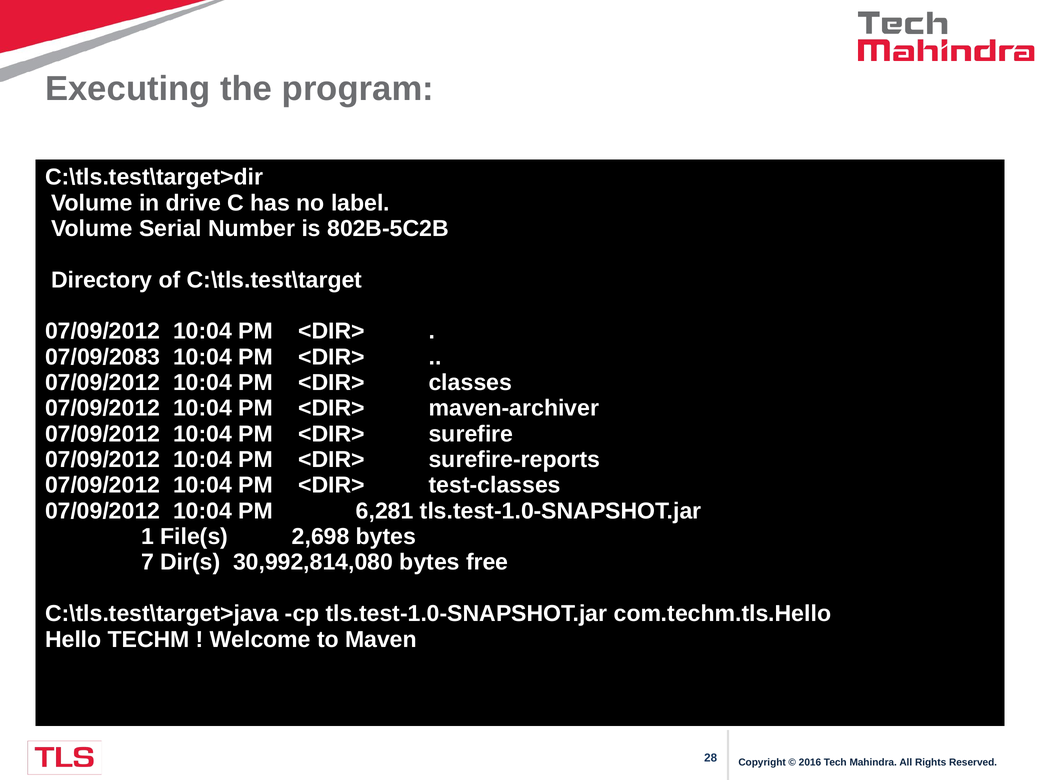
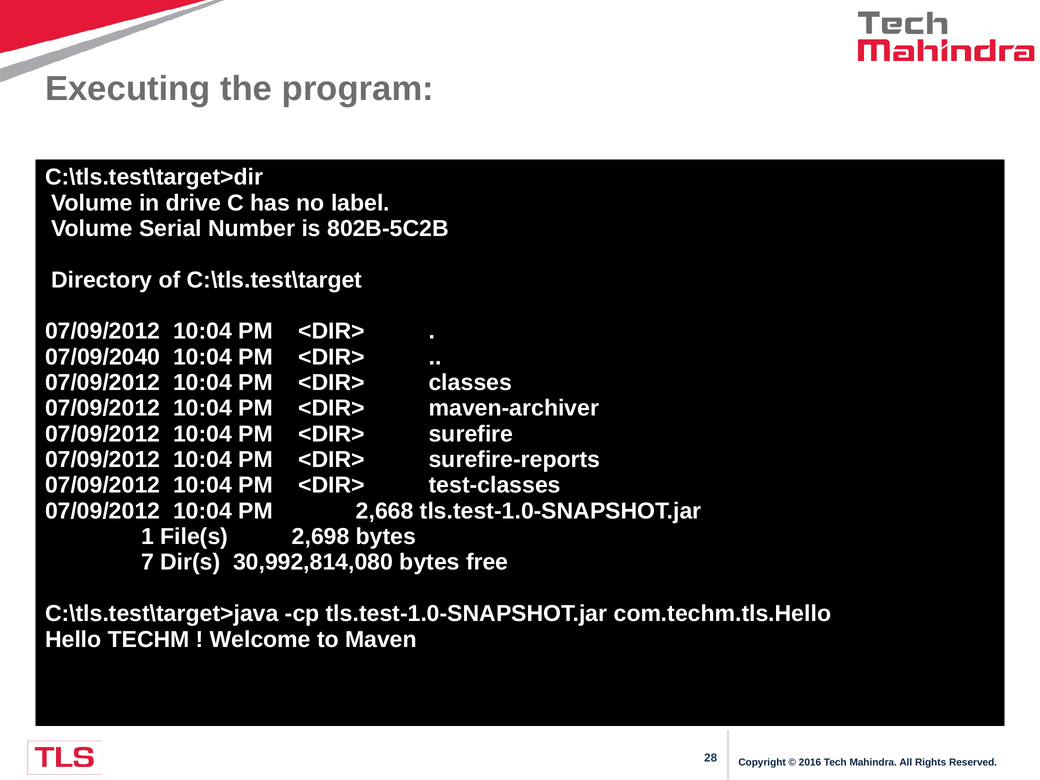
07/09/2083: 07/09/2083 -> 07/09/2040
6,281: 6,281 -> 2,668
